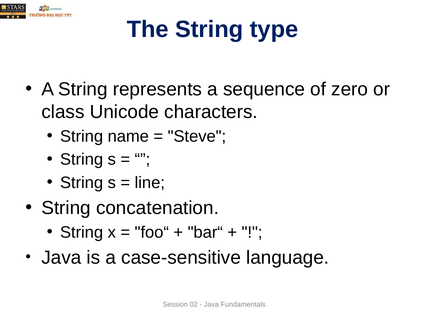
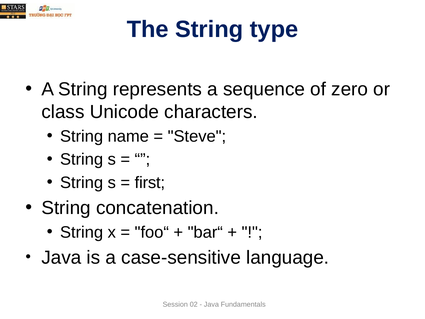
line: line -> first
